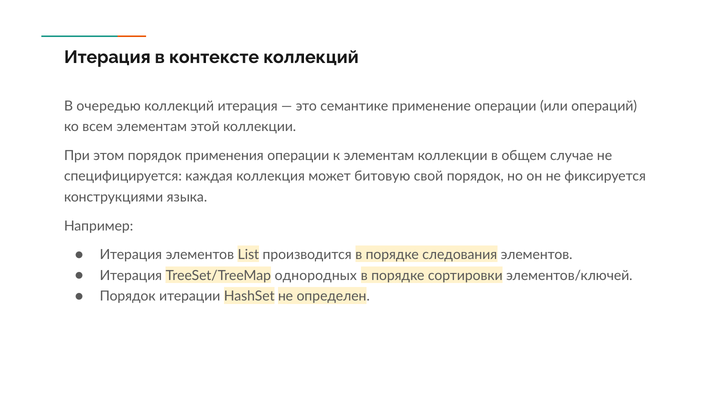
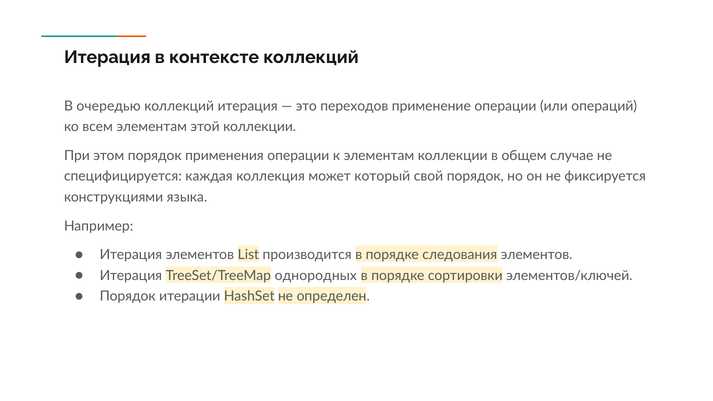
семантике: семантике -> переходов
битовую: битовую -> который
